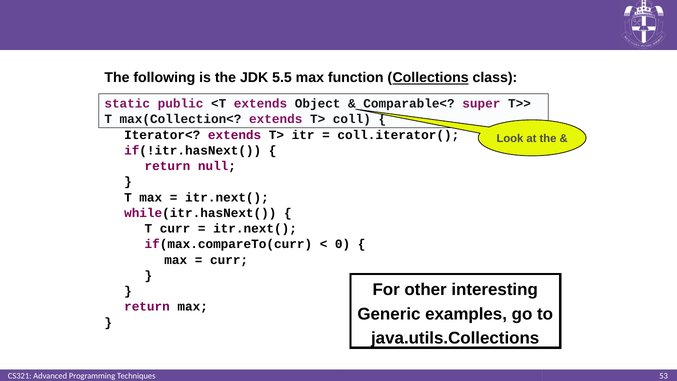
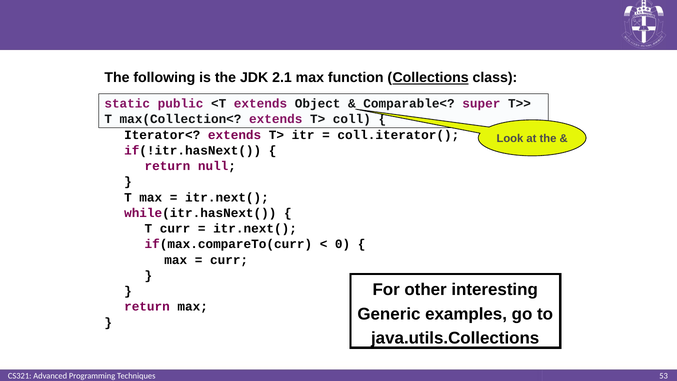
5.5: 5.5 -> 2.1
